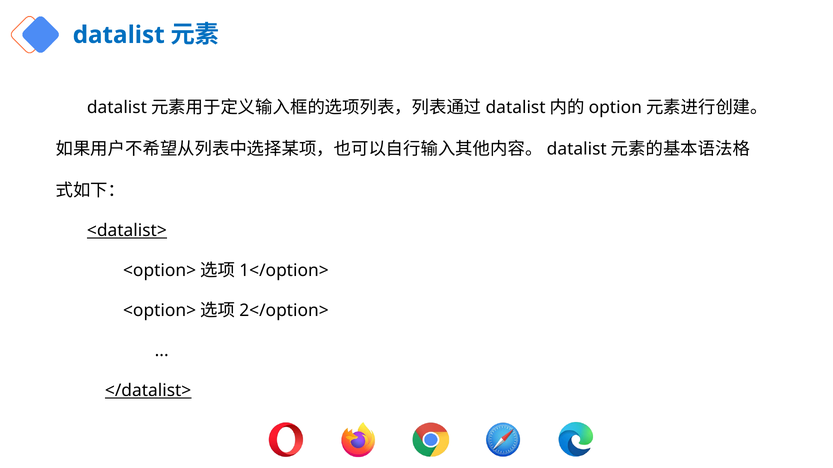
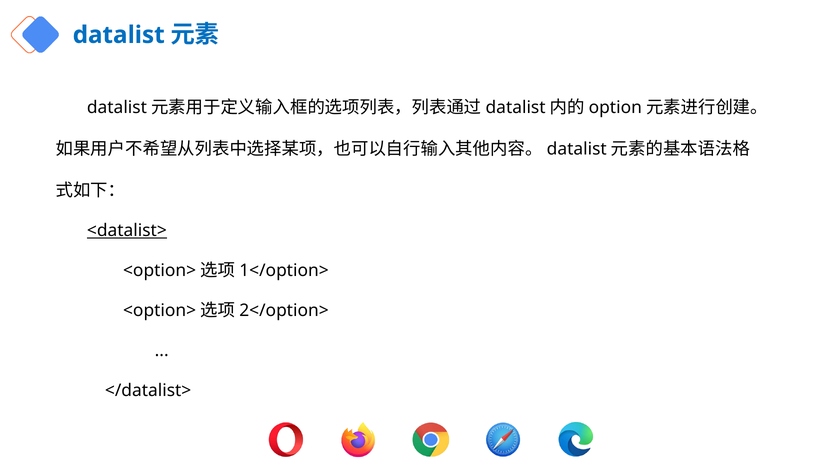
</datalist> underline: present -> none
